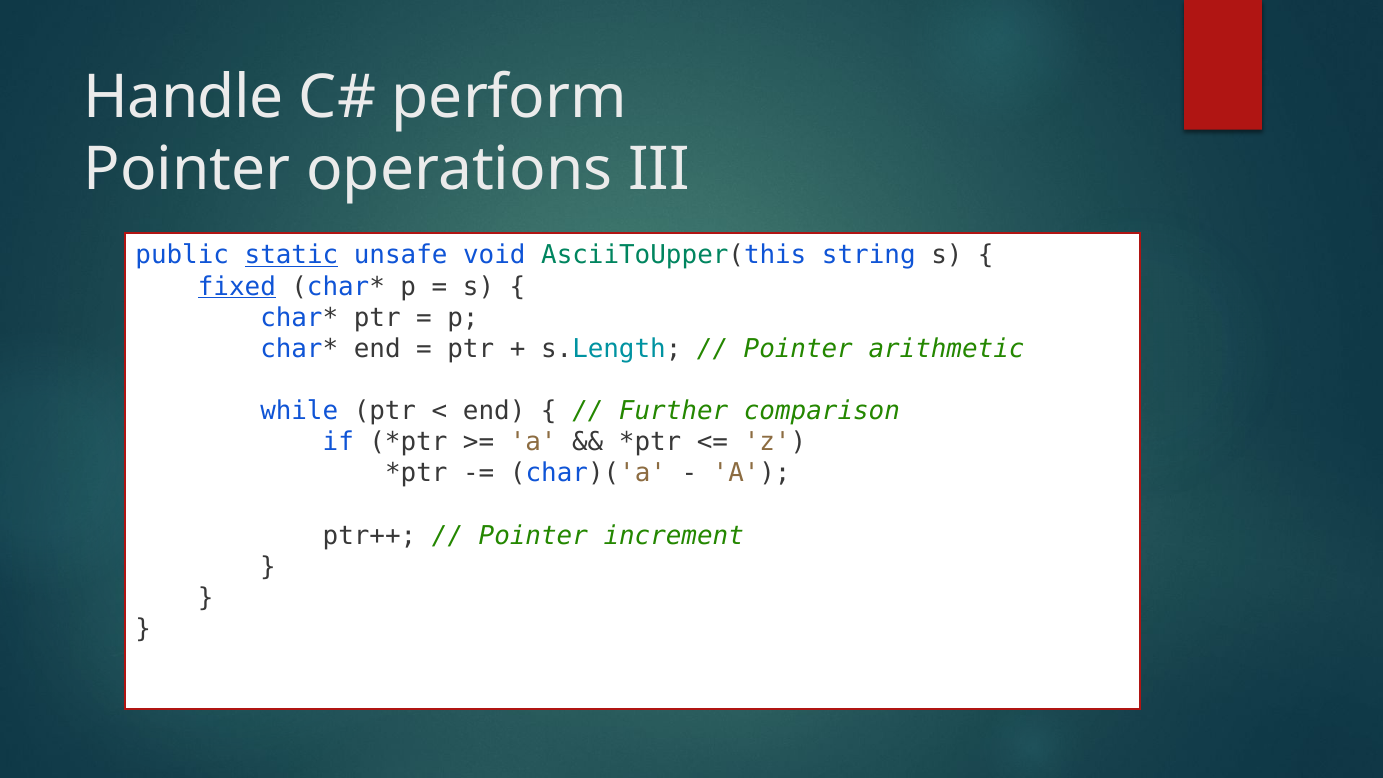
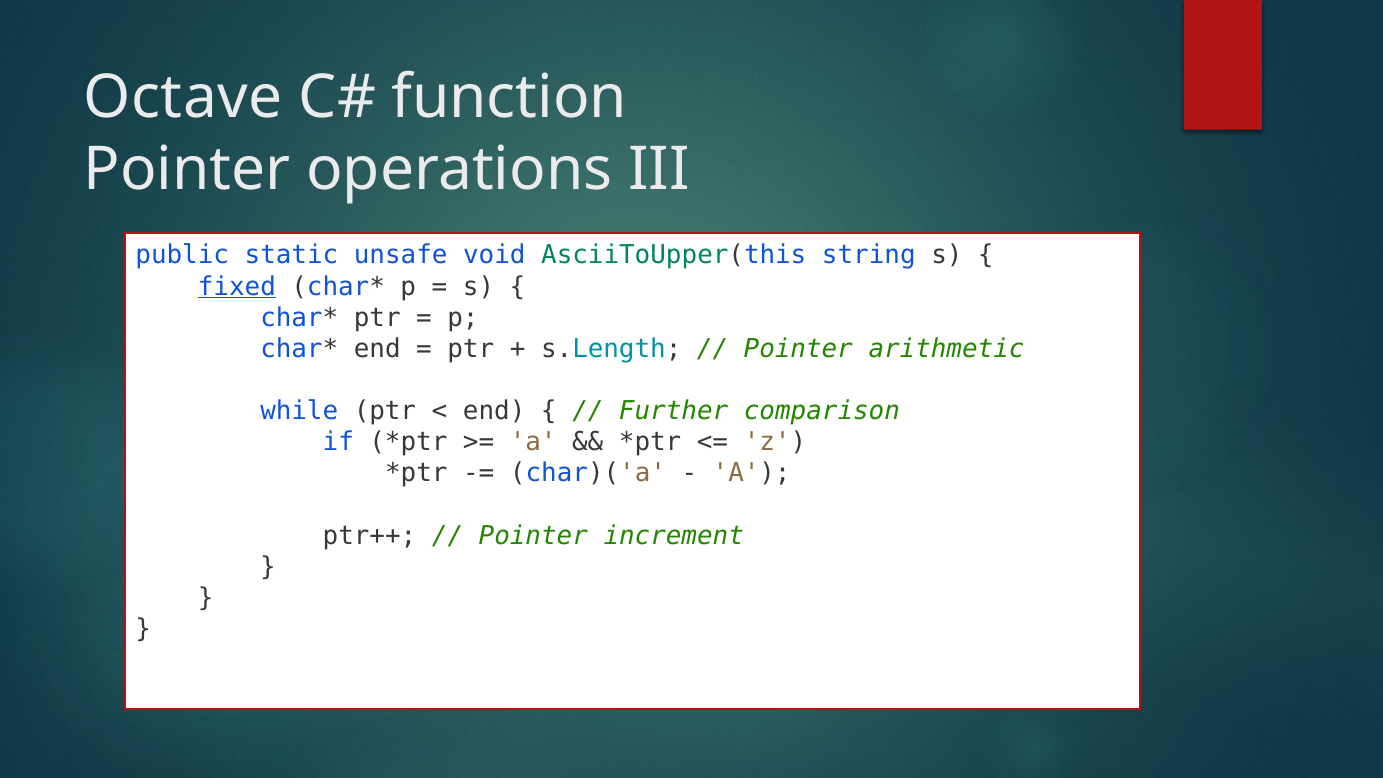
Handle: Handle -> Octave
perform: perform -> function
static underline: present -> none
